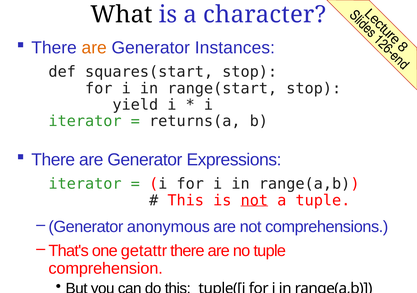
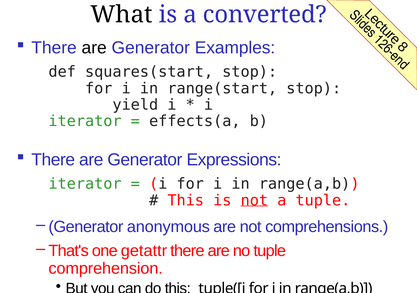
character: character -> converted
are at (94, 48) colour: orange -> black
Instances: Instances -> Examples
returns(a: returns(a -> effects(a
